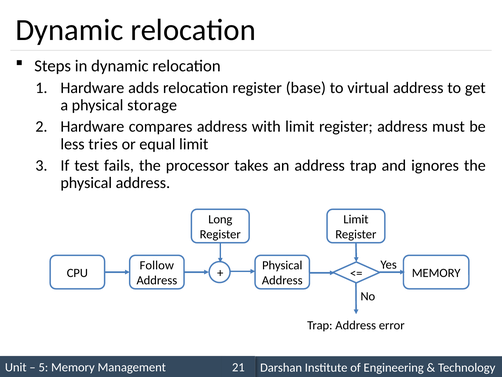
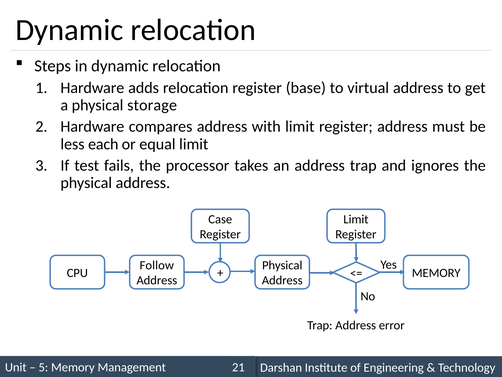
tries: tries -> each
Long: Long -> Case
